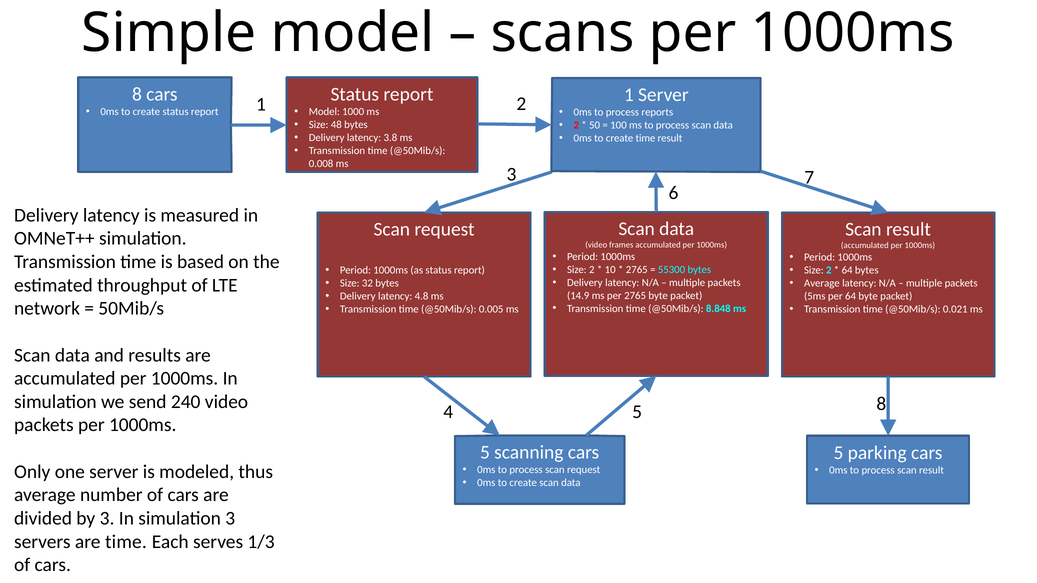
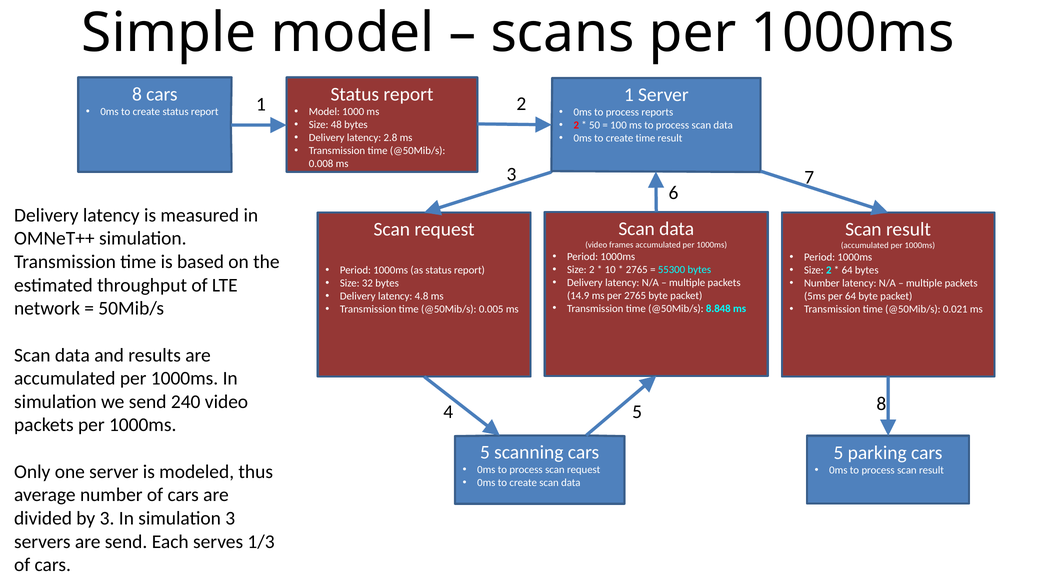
3.8: 3.8 -> 2.8
Average at (822, 283): Average -> Number
are time: time -> send
